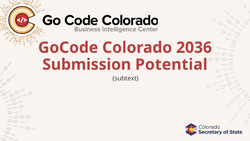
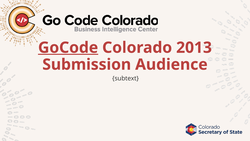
GoCode underline: none -> present
2036: 2036 -> 2013
Potential: Potential -> Audience
